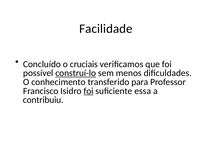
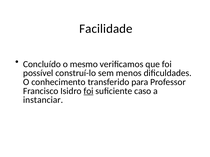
cruciais: cruciais -> mesmo
construí-lo underline: present -> none
essa: essa -> caso
contribuiu: contribuiu -> instanciar
